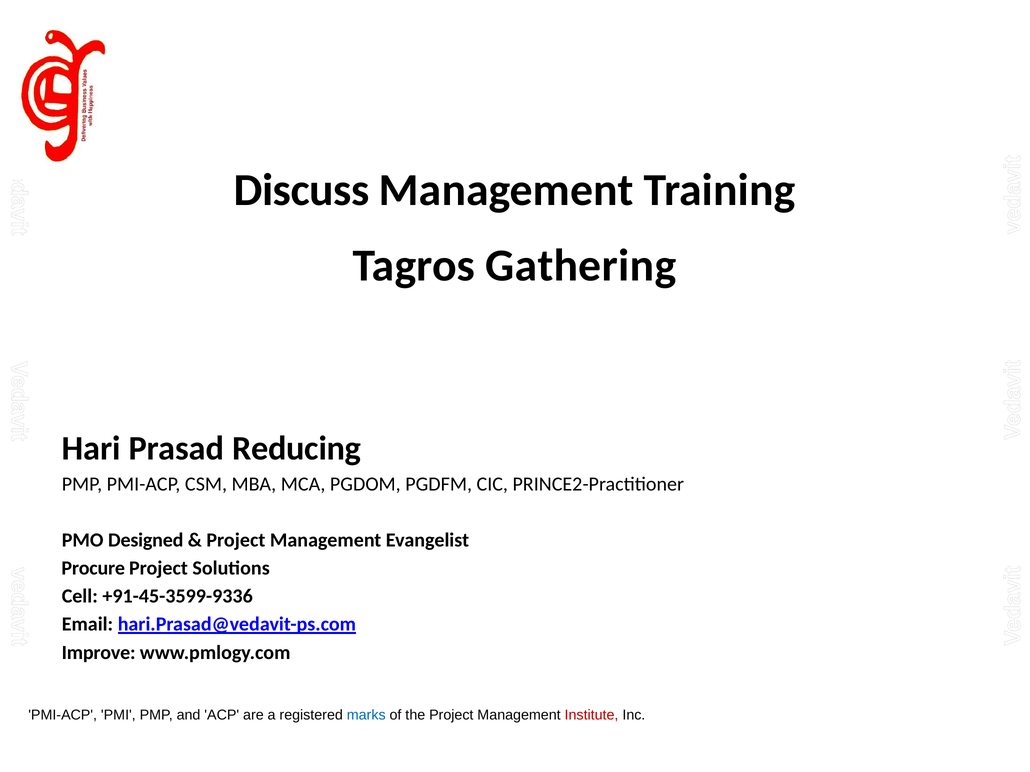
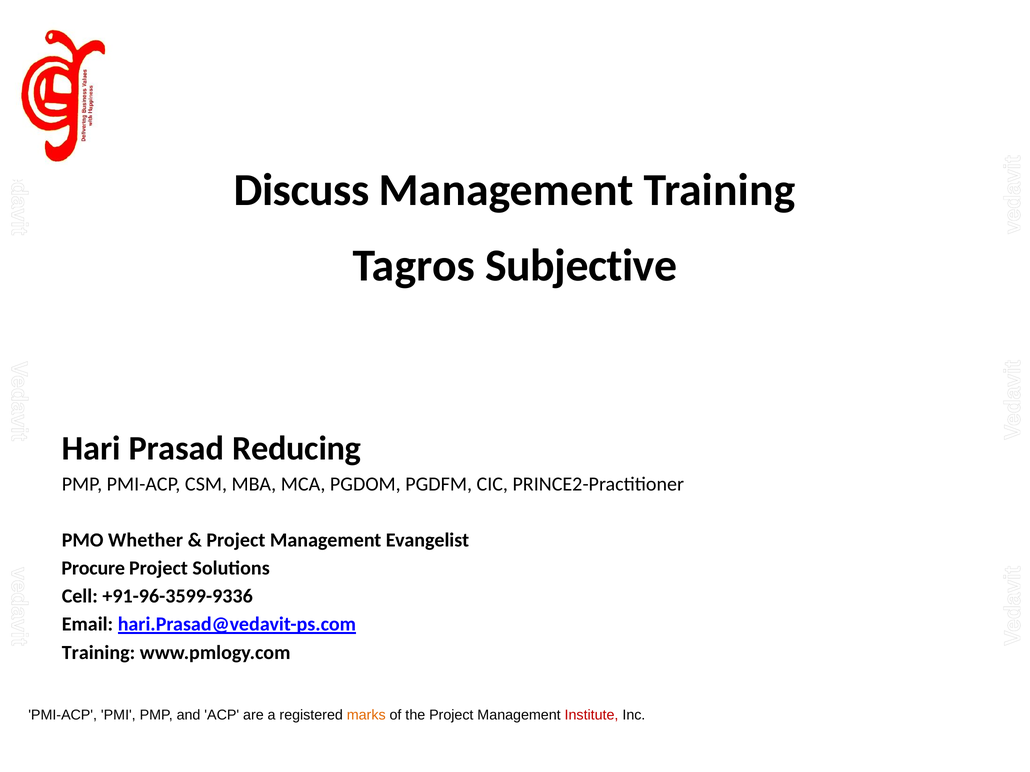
Gathering: Gathering -> Subjective
Designed: Designed -> Whether
+91-45-3599-9336: +91-45-3599-9336 -> +91-96-3599-9336
Improve at (99, 653): Improve -> Training
marks colour: blue -> orange
